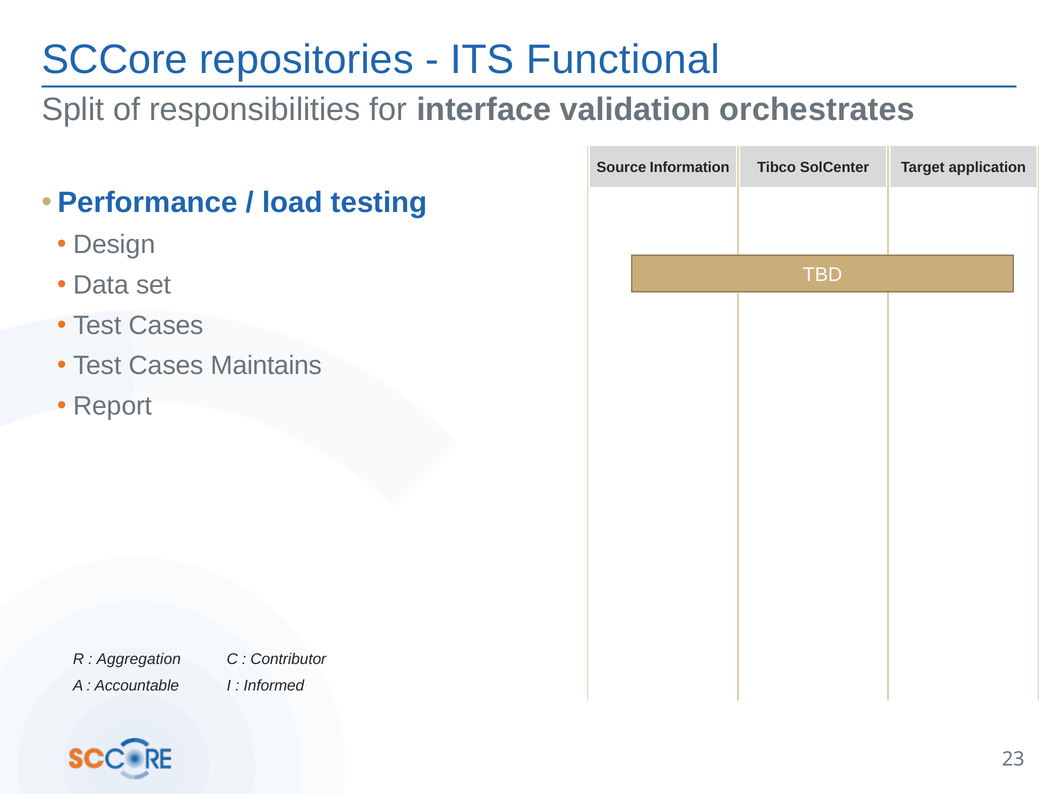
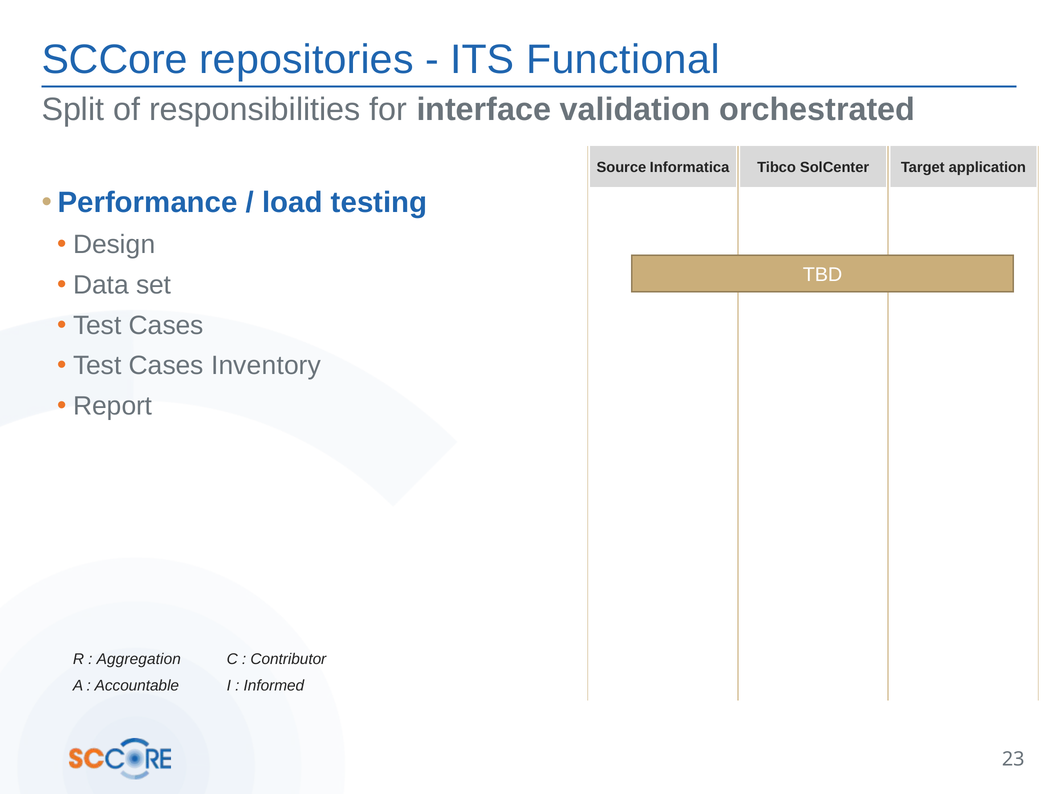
orchestrates: orchestrates -> orchestrated
Information: Information -> Informatica
Maintains: Maintains -> Inventory
